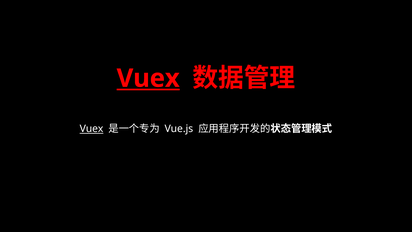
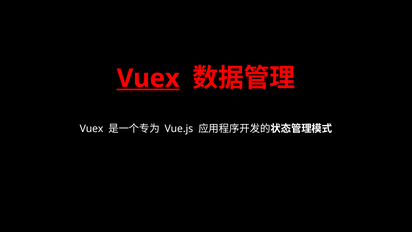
Vuex at (92, 129) underline: present -> none
